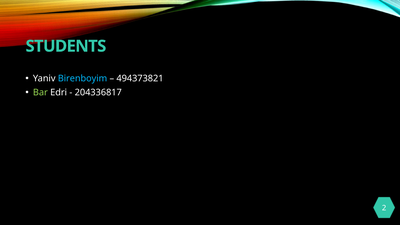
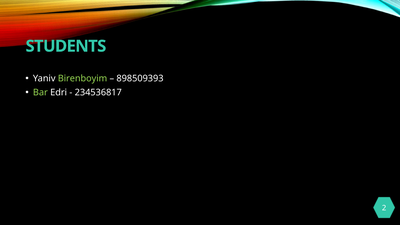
Birenboyim colour: light blue -> light green
494373821: 494373821 -> 898509393
204336817: 204336817 -> 234536817
